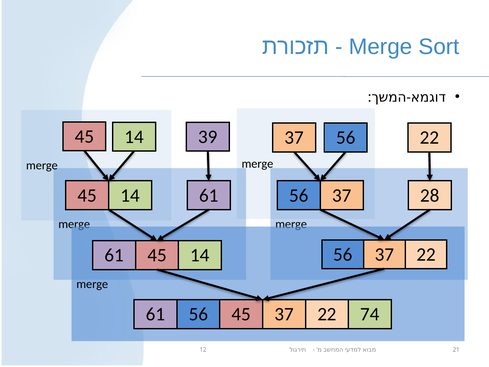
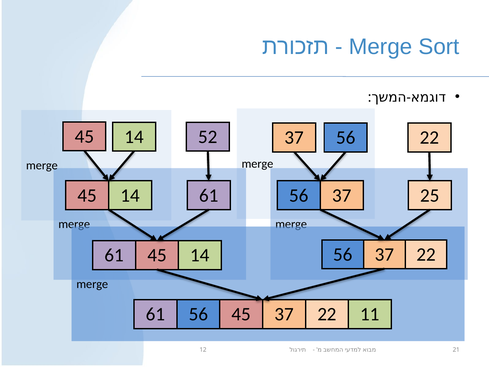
39: 39 -> 52
28: 28 -> 25
74: 74 -> 11
